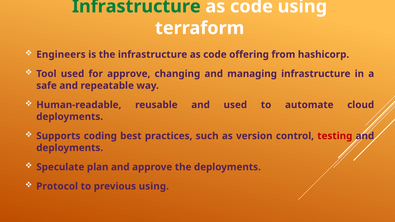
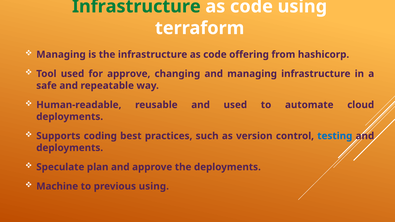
Engineers at (61, 55): Engineers -> Managing
testing colour: red -> blue
Protocol: Protocol -> Machine
